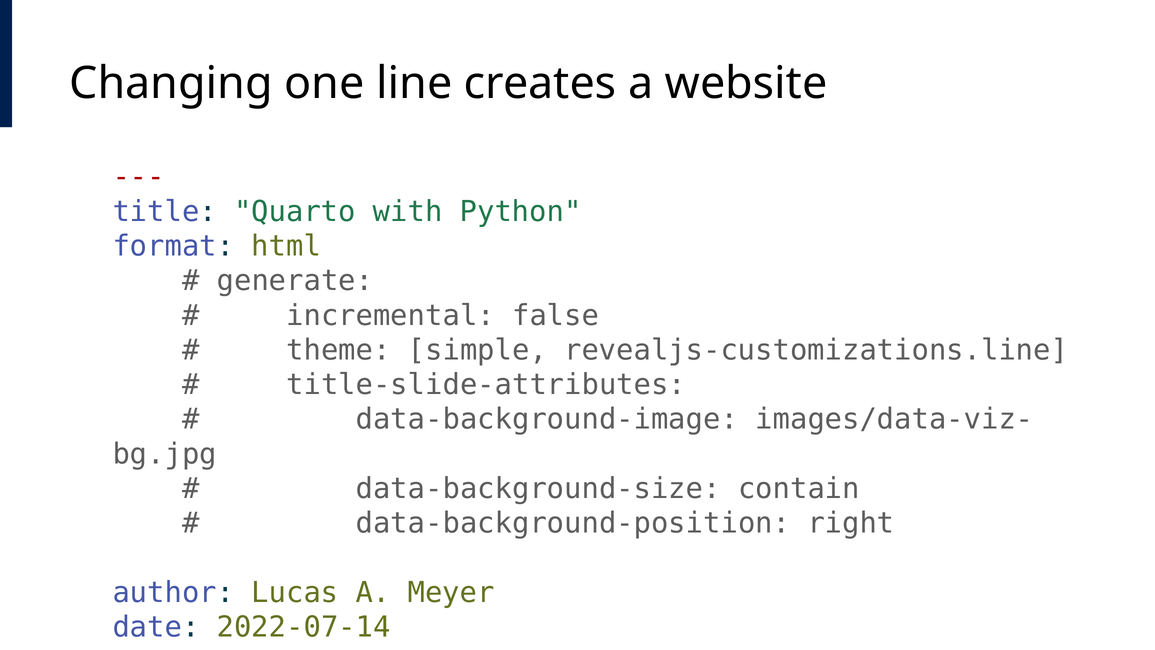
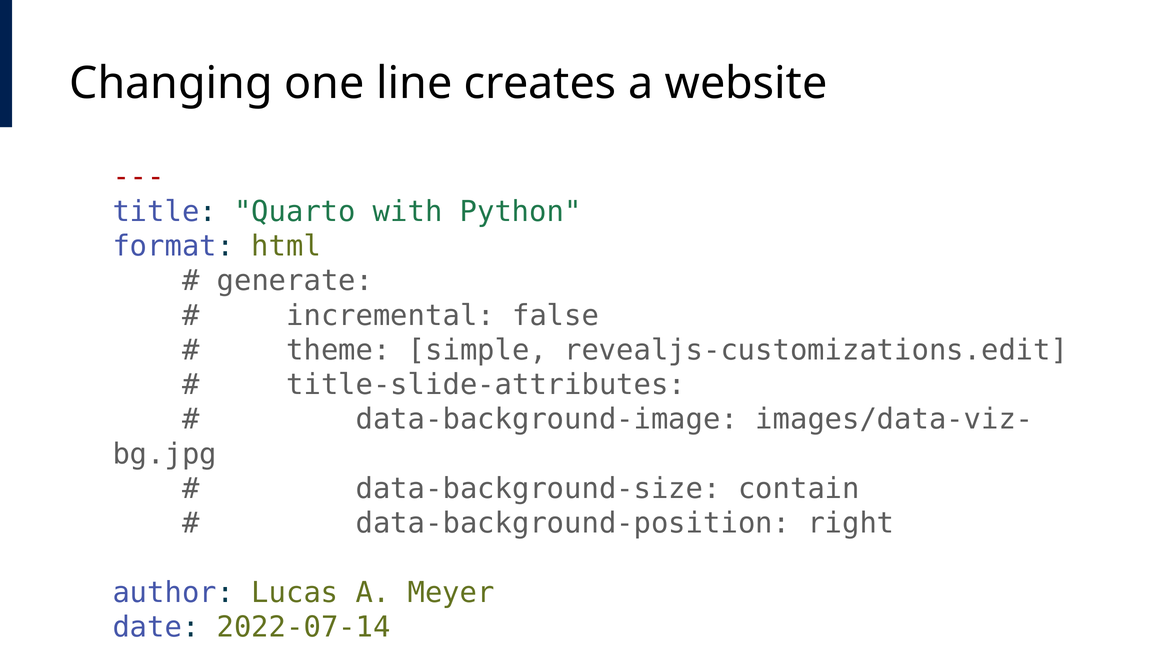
revealjs-customizations.line: revealjs-customizations.line -> revealjs-customizations.edit
